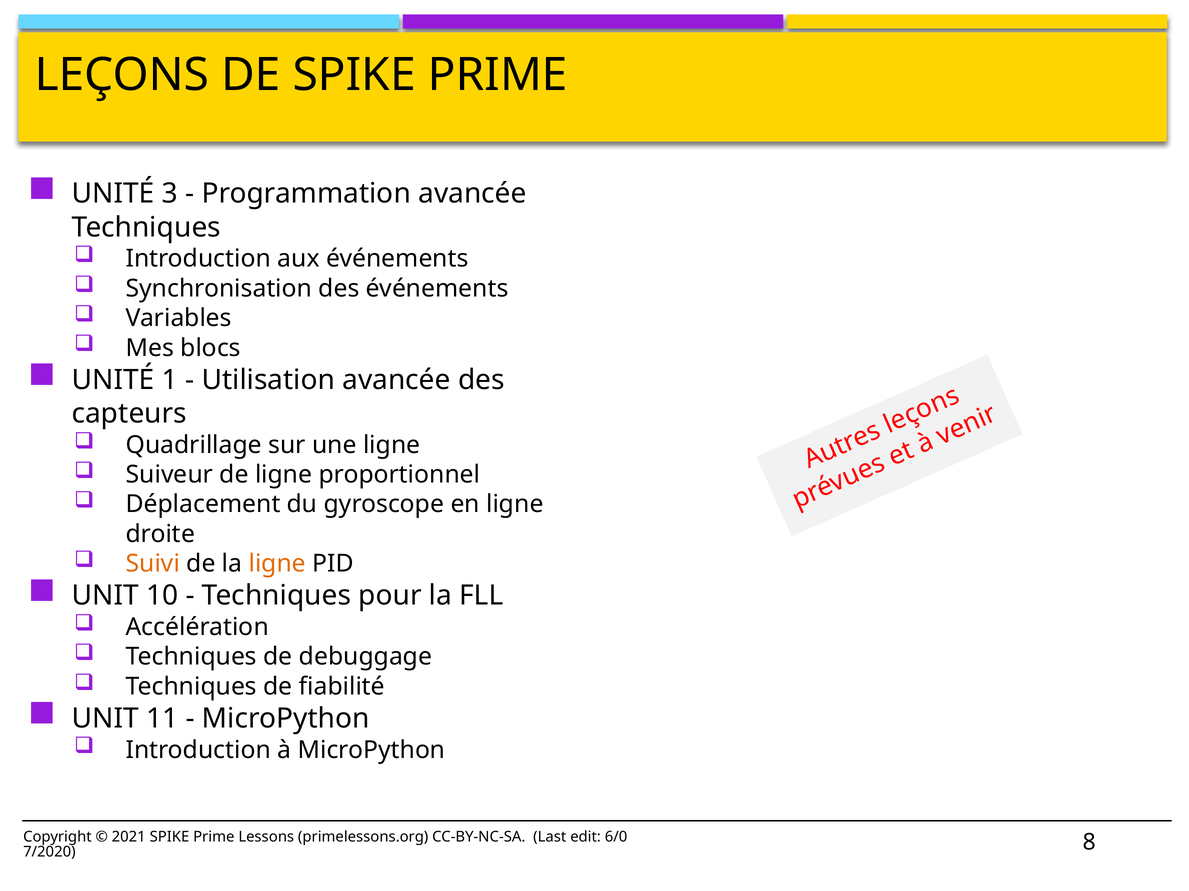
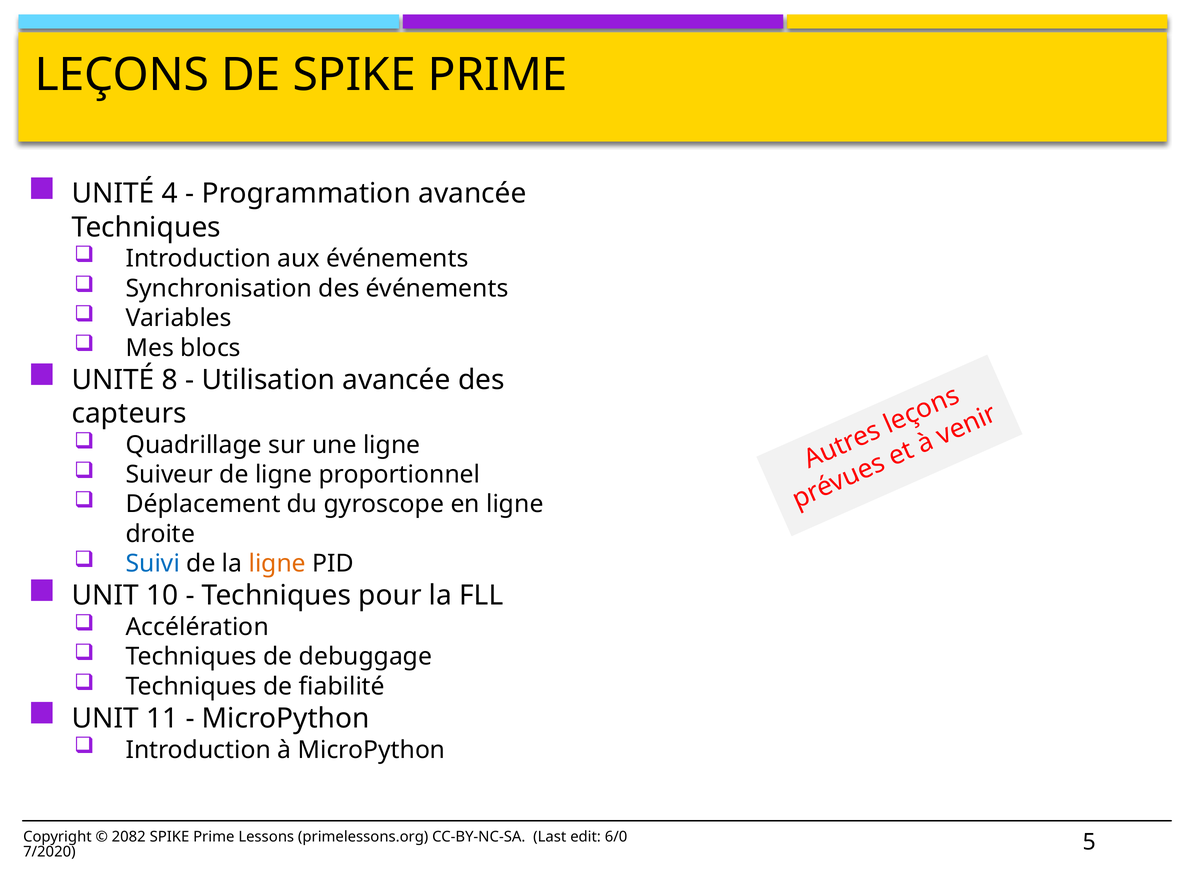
3: 3 -> 4
1: 1 -> 8
Suivi colour: orange -> blue
2021: 2021 -> 2082
8: 8 -> 5
